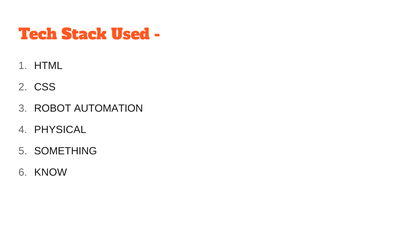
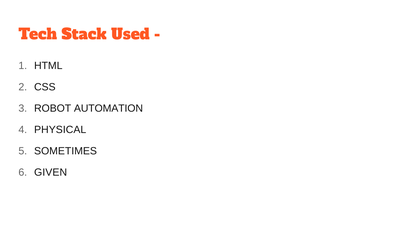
SOMETHING: SOMETHING -> SOMETIMES
KNOW: KNOW -> GIVEN
